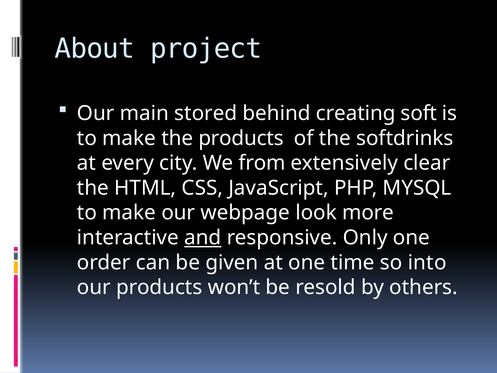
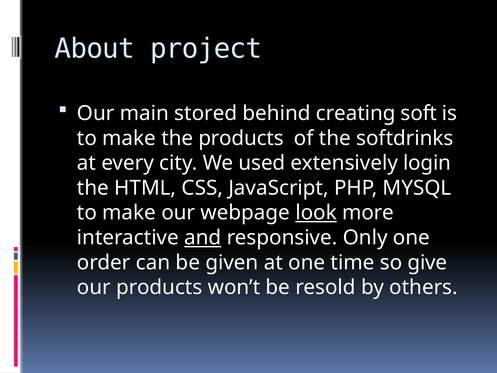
from: from -> used
clear: clear -> login
look underline: none -> present
into: into -> give
